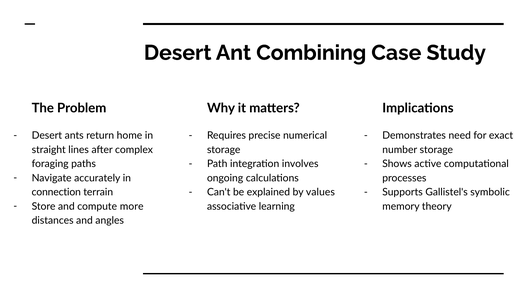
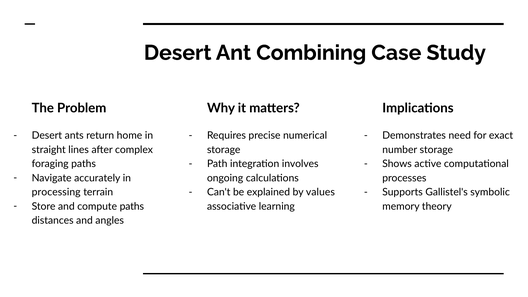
connection: connection -> processing
compute more: more -> paths
